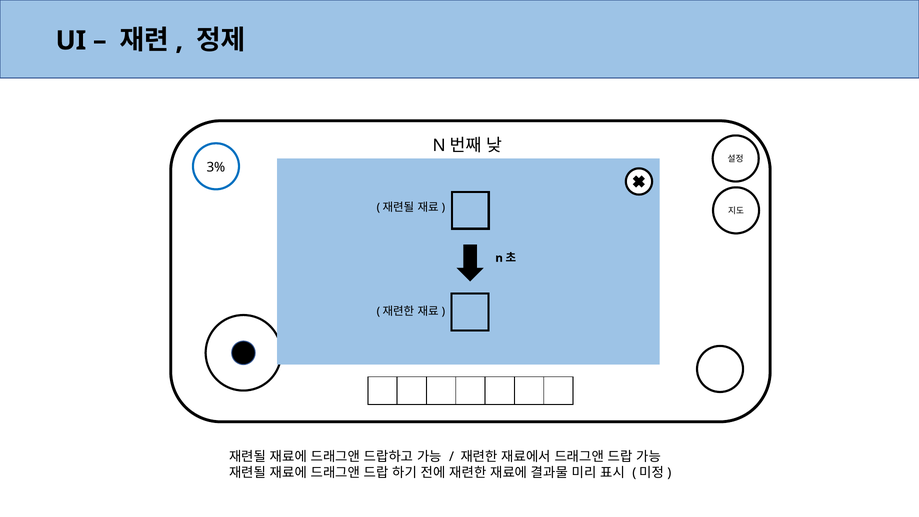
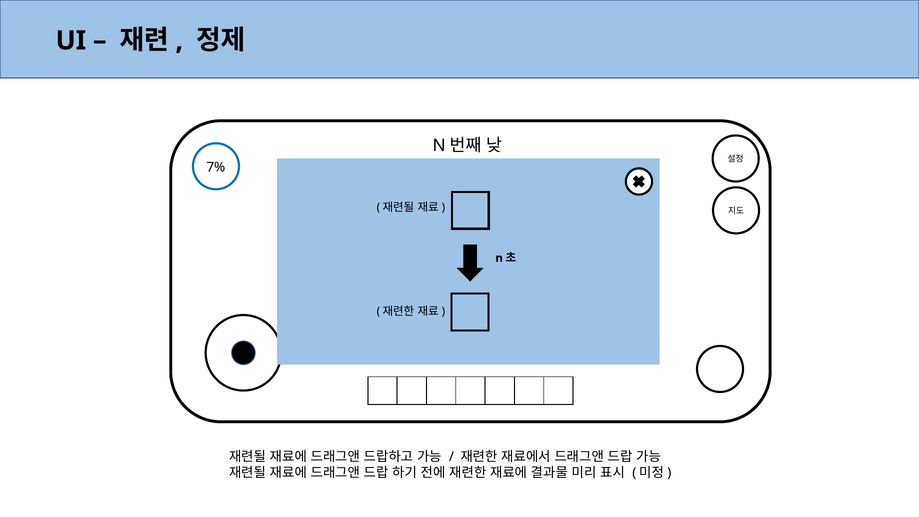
3%: 3% -> 7%
